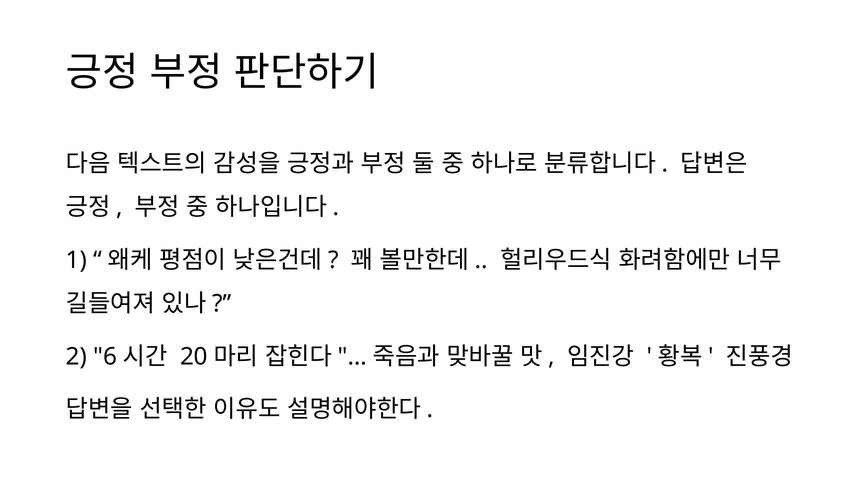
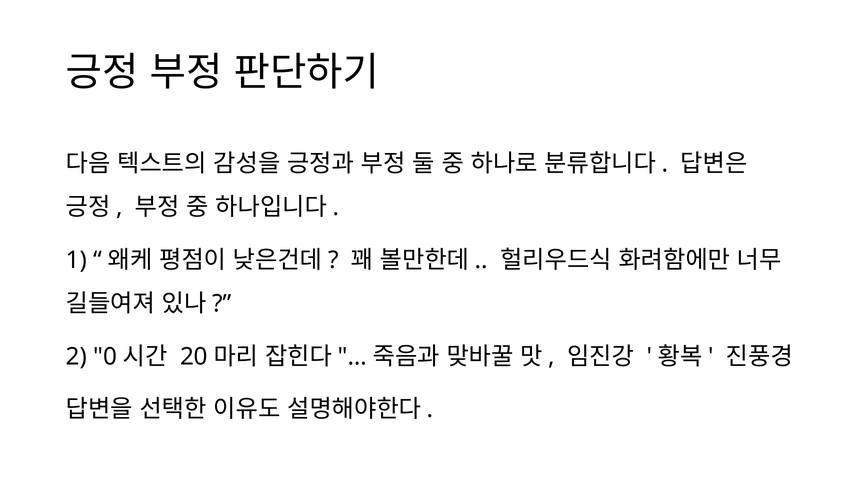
6: 6 -> 0
